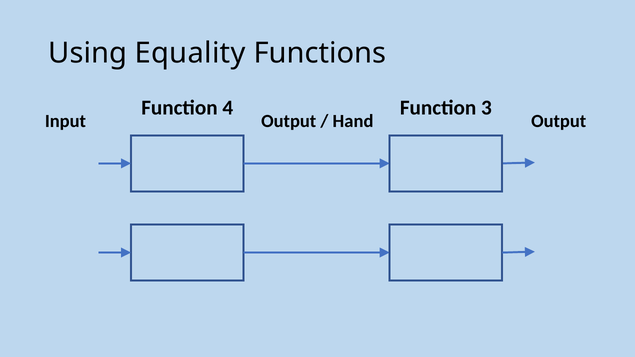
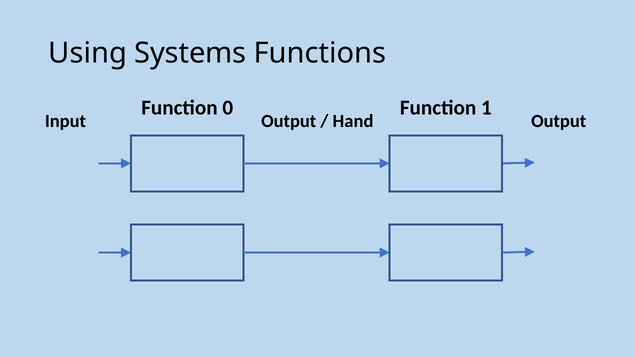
Equality: Equality -> Systems
3: 3 -> 1
4: 4 -> 0
